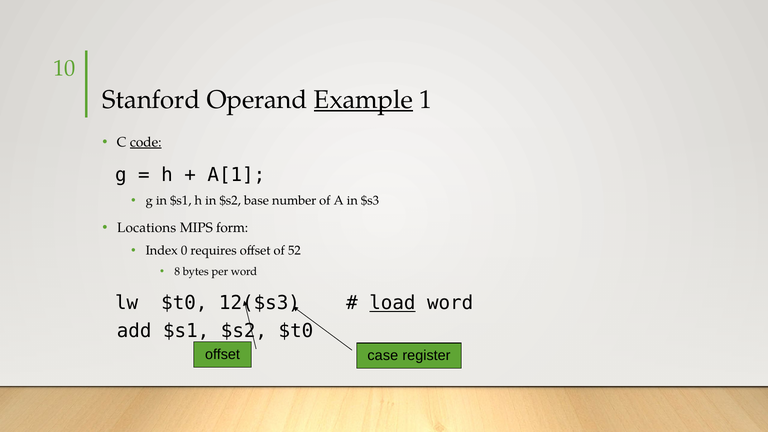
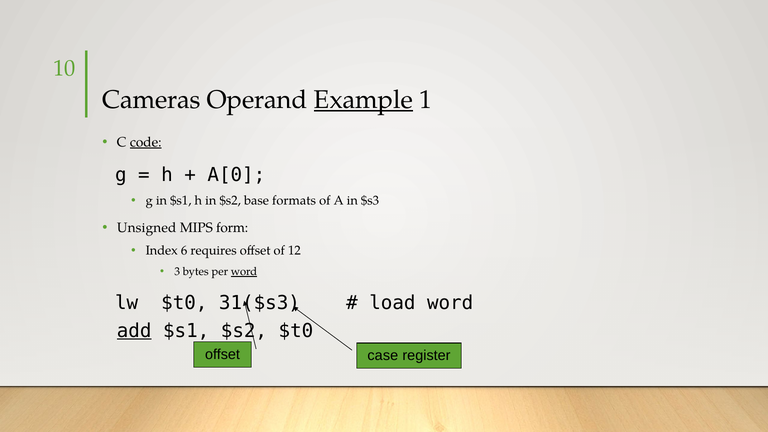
Stanford: Stanford -> Cameras
A[1: A[1 -> A[0
number: number -> formats
Locations: Locations -> Unsigned
0: 0 -> 6
52: 52 -> 12
8: 8 -> 3
word at (244, 272) underline: none -> present
12($s3: 12($s3 -> 31($s3
load underline: present -> none
add underline: none -> present
